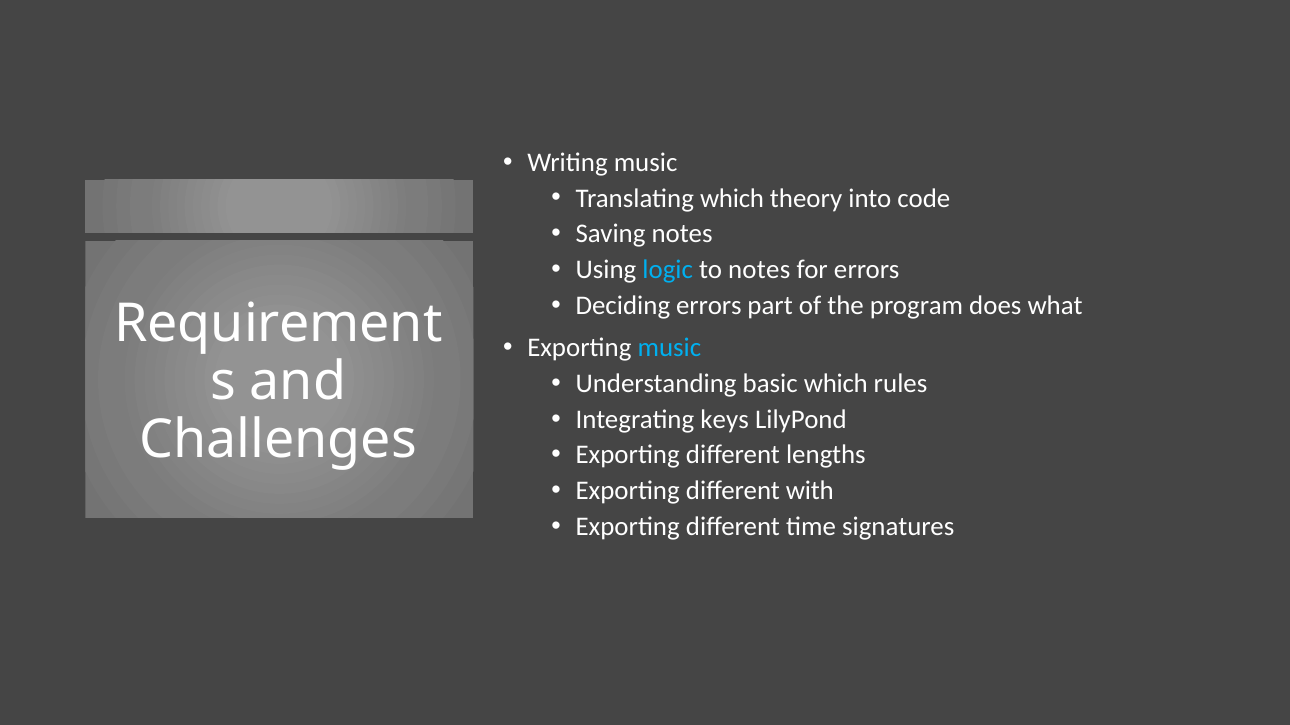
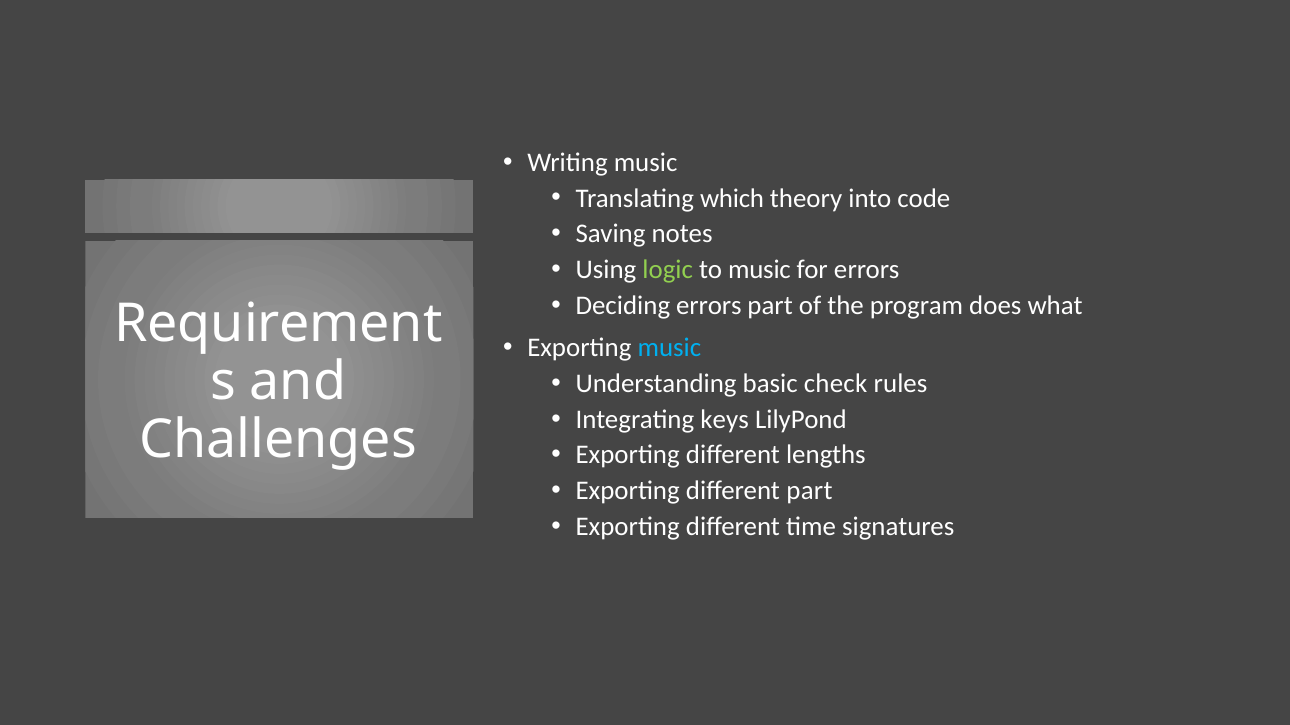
logic colour: light blue -> light green
to notes: notes -> music
basic which: which -> check
different with: with -> part
